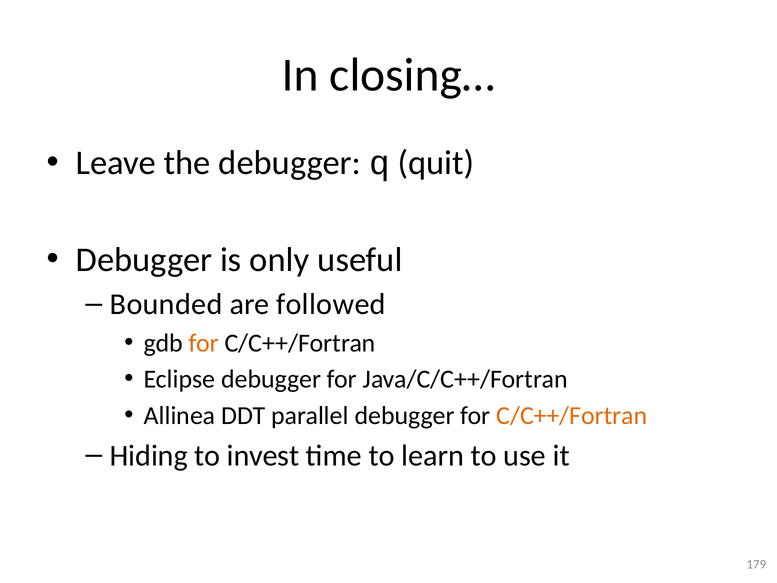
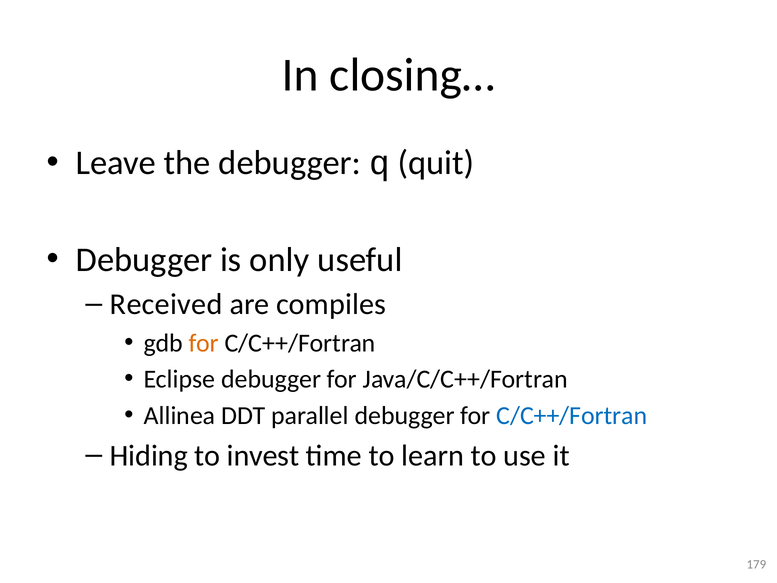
Bounded: Bounded -> Received
followed: followed -> compiles
C/C++/Fortran at (572, 415) colour: orange -> blue
